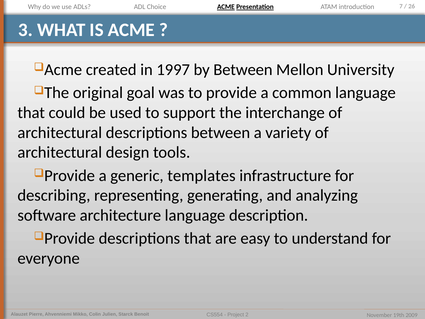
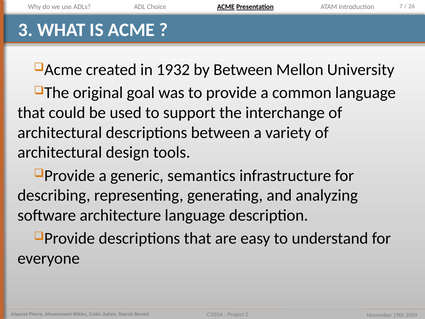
1997: 1997 -> 1932
templates: templates -> semantics
